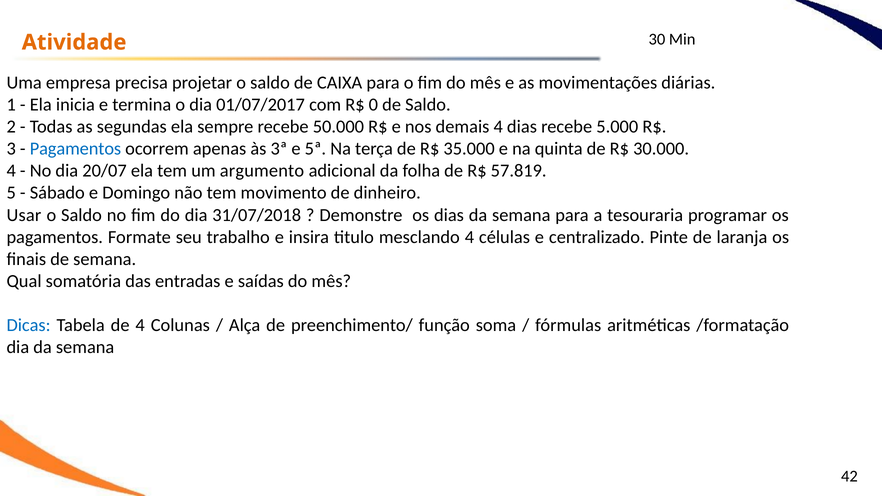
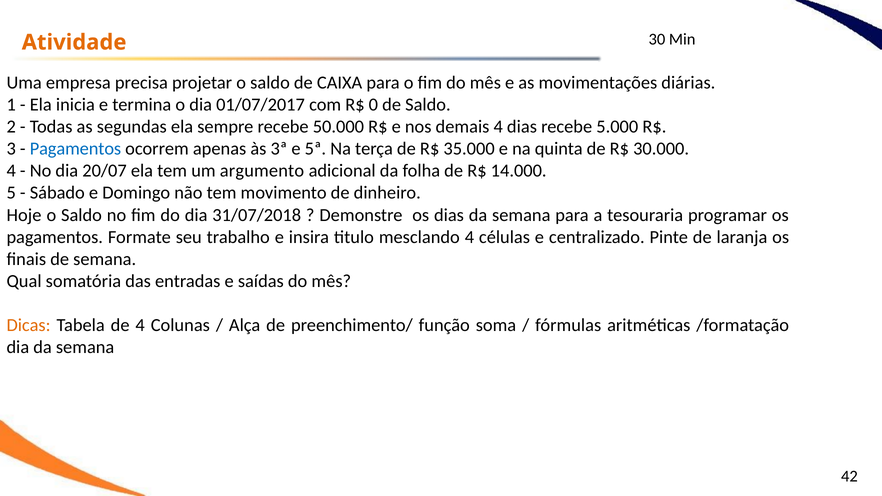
57.819: 57.819 -> 14.000
Usar: Usar -> Hoje
Dicas colour: blue -> orange
